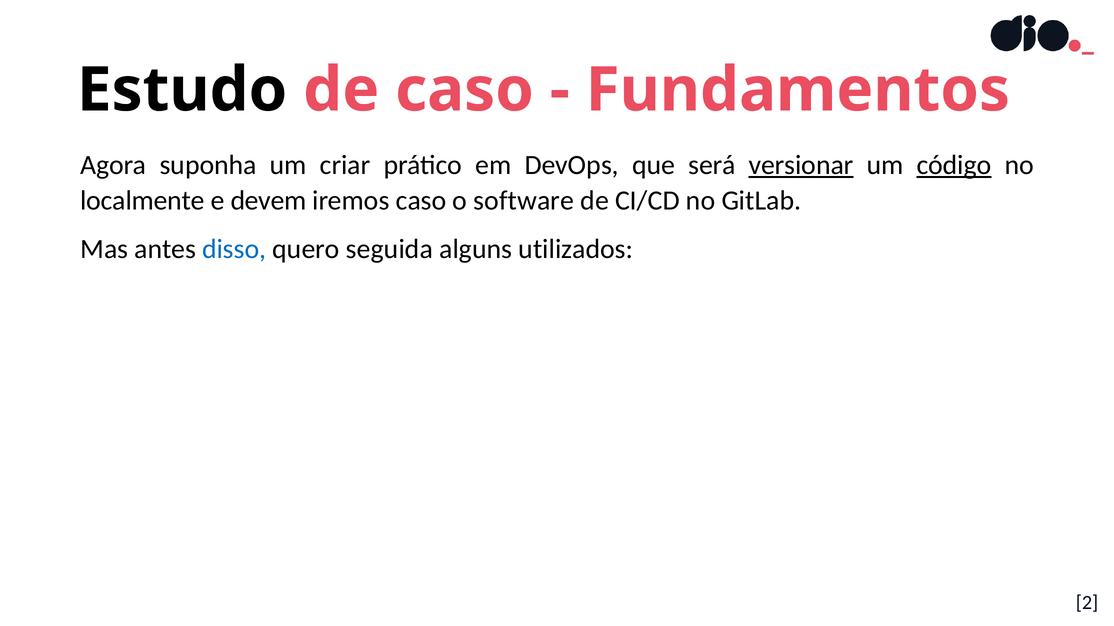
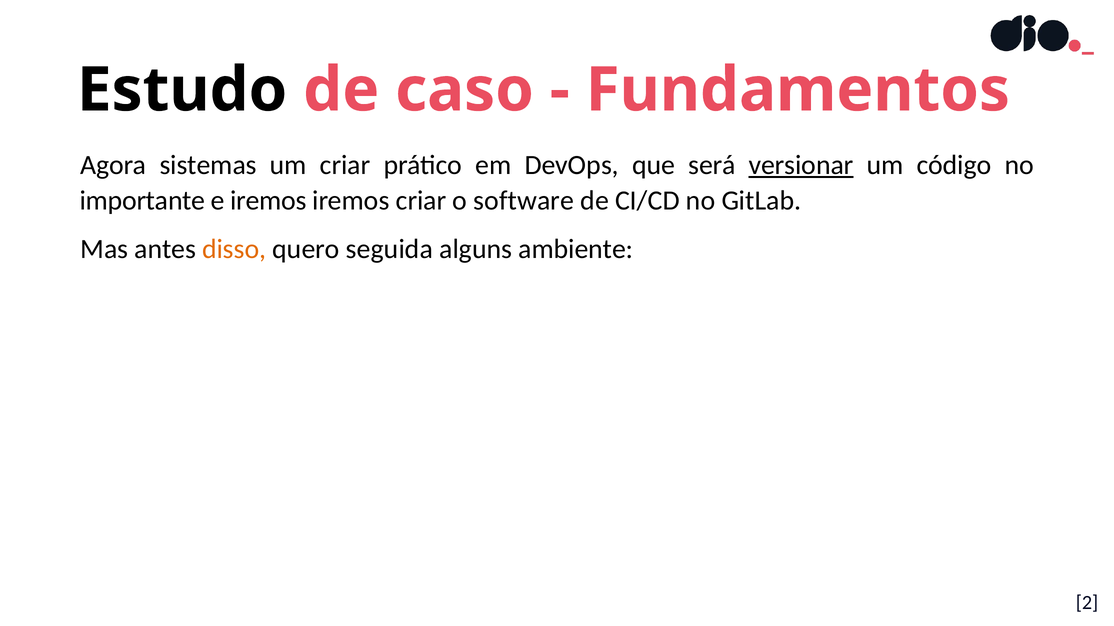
suponha: suponha -> sistemas
código underline: present -> none
localmente: localmente -> importante
e devem: devem -> iremos
iremos caso: caso -> criar
disso colour: blue -> orange
utilizados: utilizados -> ambiente
